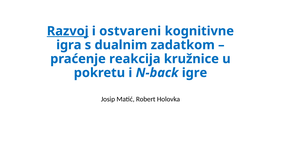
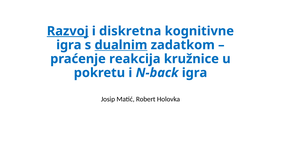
ostvareni: ostvareni -> diskretna
dualnim underline: none -> present
N-back igre: igre -> igra
